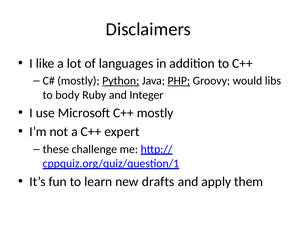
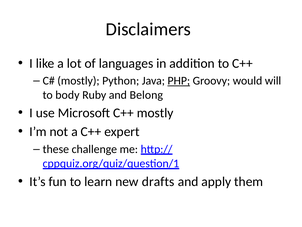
Python underline: present -> none
libs: libs -> will
Integer: Integer -> Belong
